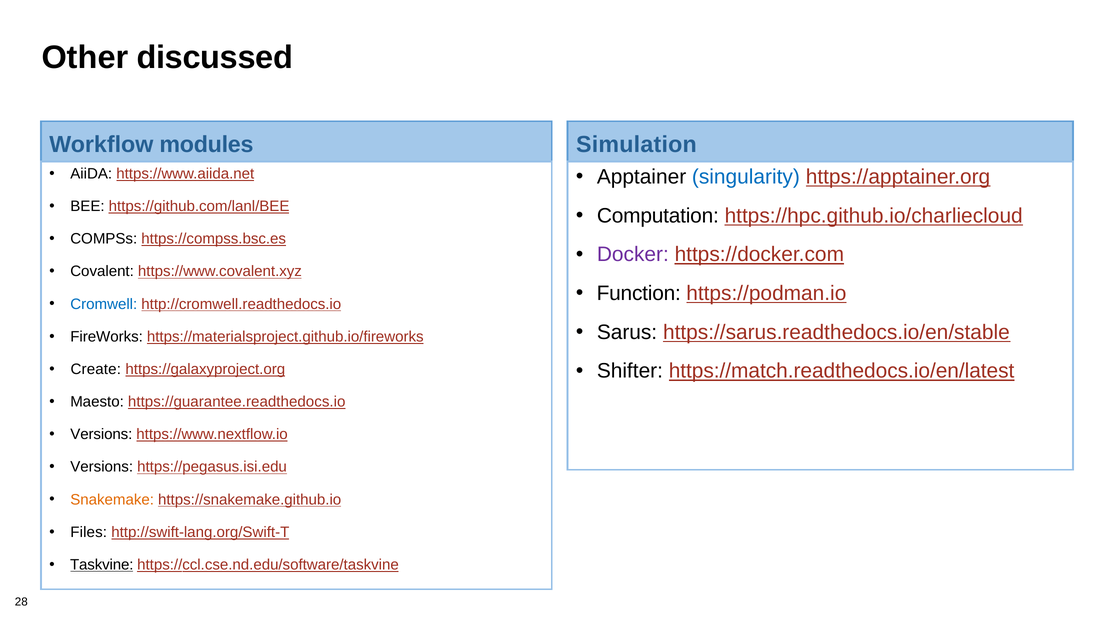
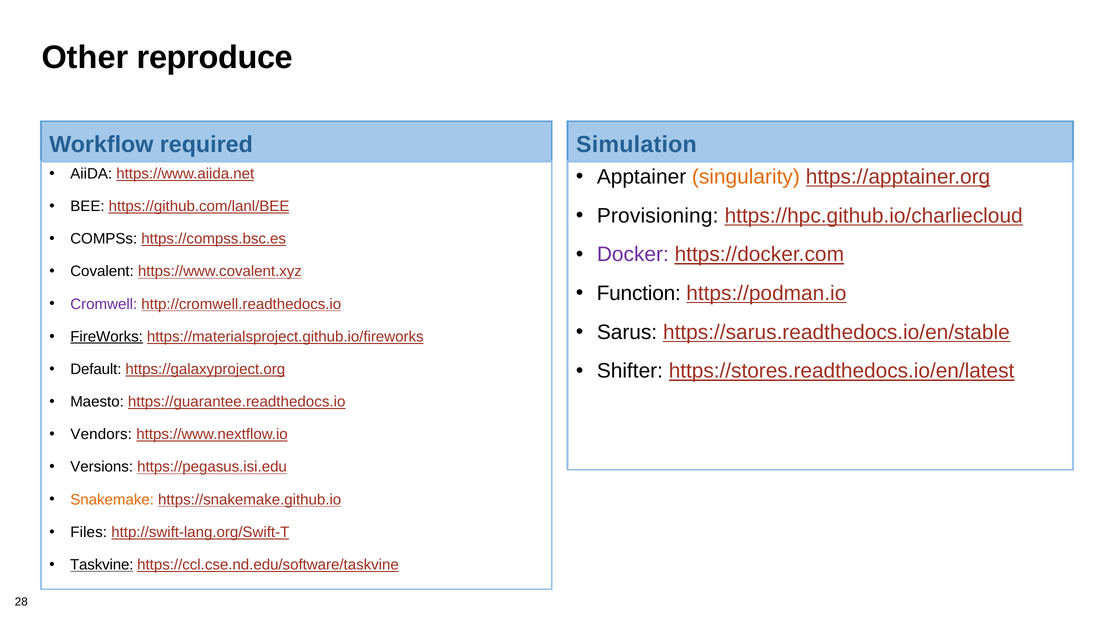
discussed: discussed -> reproduce
modules: modules -> required
singularity colour: blue -> orange
Computation: Computation -> Provisioning
Cromwell colour: blue -> purple
FireWorks underline: none -> present
https://match.readthedocs.io/en/latest: https://match.readthedocs.io/en/latest -> https://stores.readthedocs.io/en/latest
Create: Create -> Default
Versions at (101, 434): Versions -> Vendors
